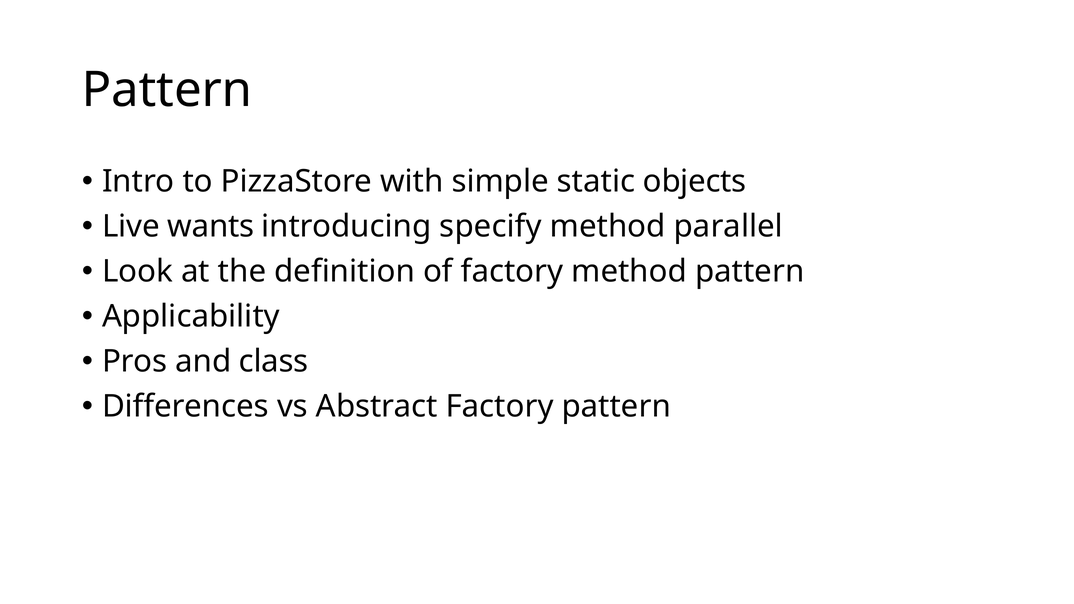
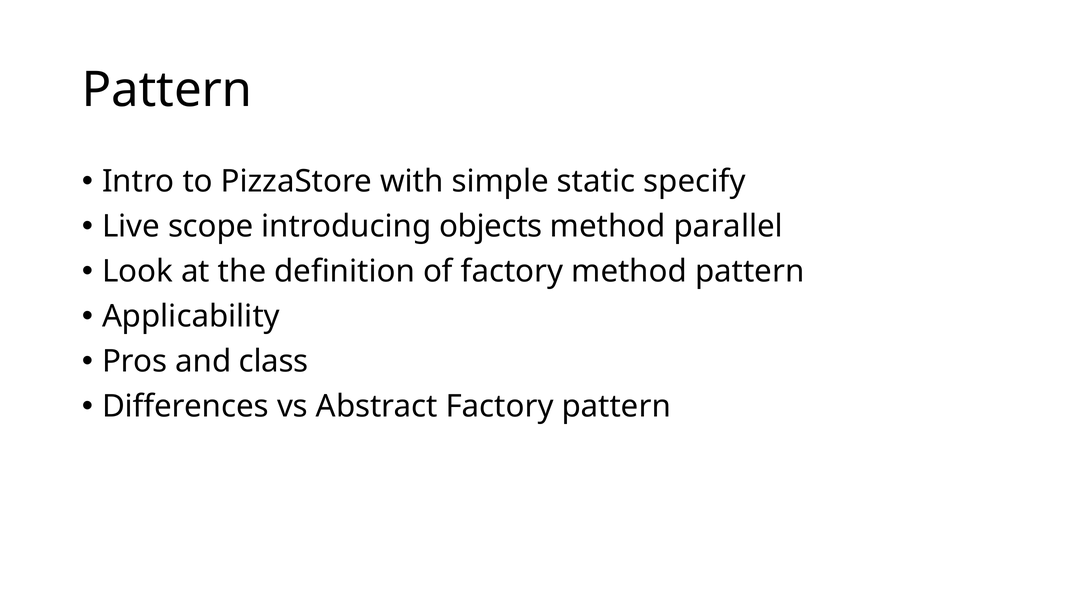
objects: objects -> specify
wants: wants -> scope
specify: specify -> objects
